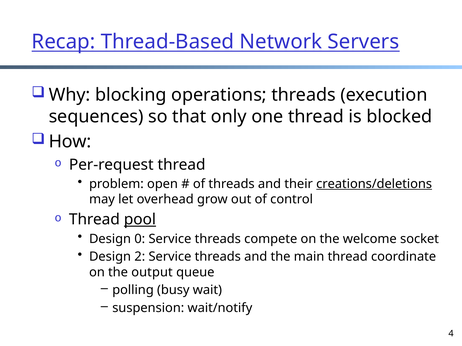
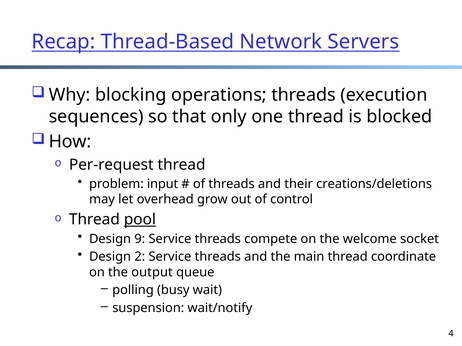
open: open -> input
creations/deletions underline: present -> none
0: 0 -> 9
